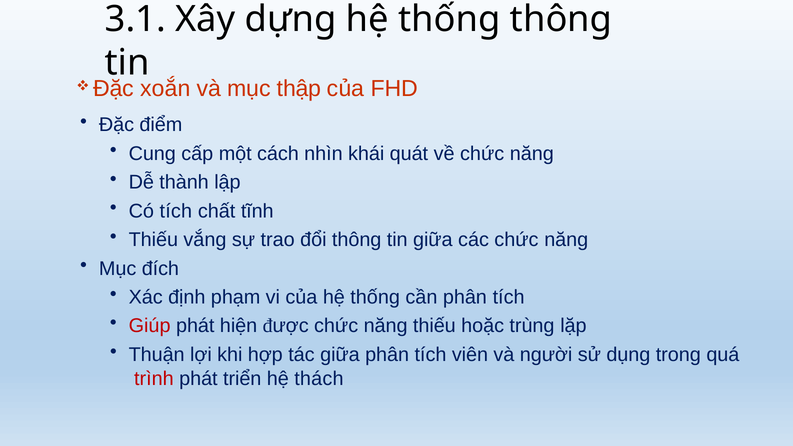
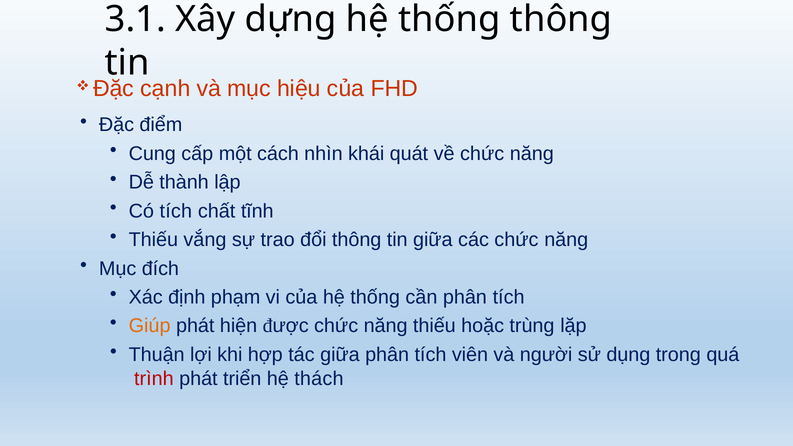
xoắn: xoắn -> cạnh
thập: thập -> hiệu
Giúp colour: red -> orange
